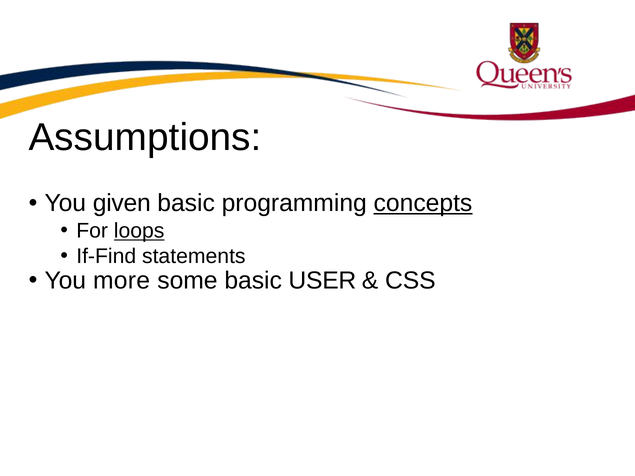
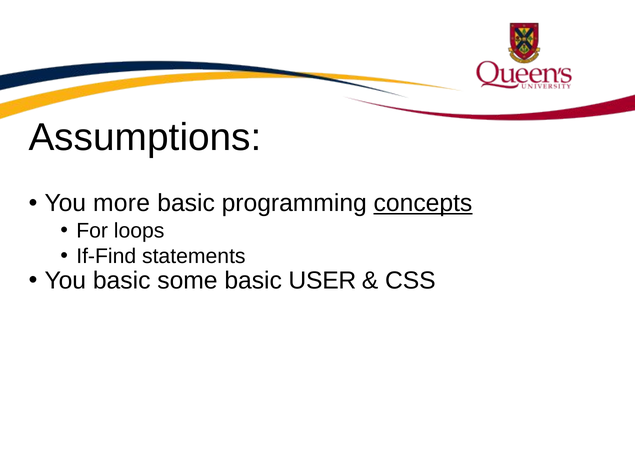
given: given -> more
loops underline: present -> none
You more: more -> basic
